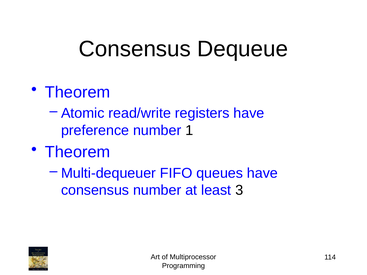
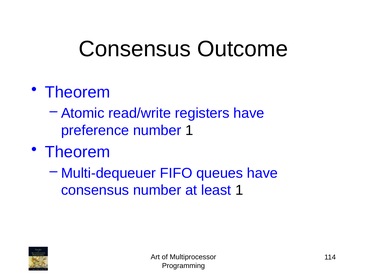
Dequeue: Dequeue -> Outcome
least 3: 3 -> 1
